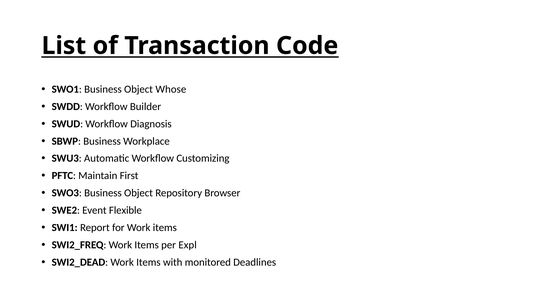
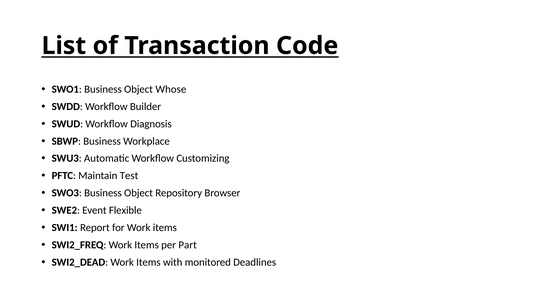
First: First -> Test
Expl: Expl -> Part
